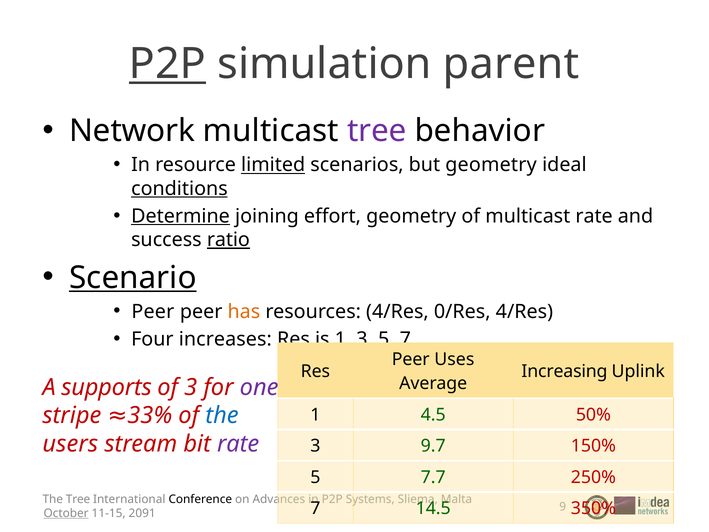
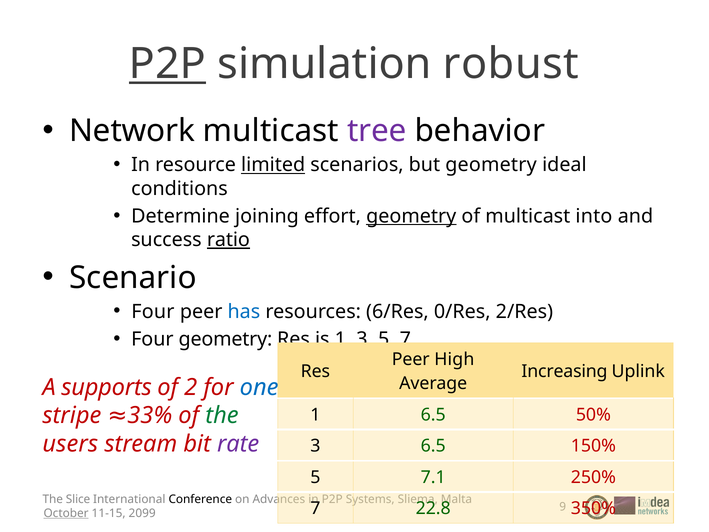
parent: parent -> robust
conditions underline: present -> none
Determine underline: present -> none
geometry at (411, 216) underline: none -> present
multicast rate: rate -> into
Scenario underline: present -> none
Peer at (153, 311): Peer -> Four
has colour: orange -> blue
resources 4/Res: 4/Res -> 6/Res
0/Res 4/Res: 4/Res -> 2/Res
Four increases: increases -> geometry
Uses: Uses -> High
of 3: 3 -> 2
one colour: purple -> blue
the at (222, 415) colour: blue -> green
1 4.5: 4.5 -> 6.5
3 9.7: 9.7 -> 6.5
7.7: 7.7 -> 7.1
The Tree: Tree -> Slice
14.5: 14.5 -> 22.8
2091: 2091 -> 2099
